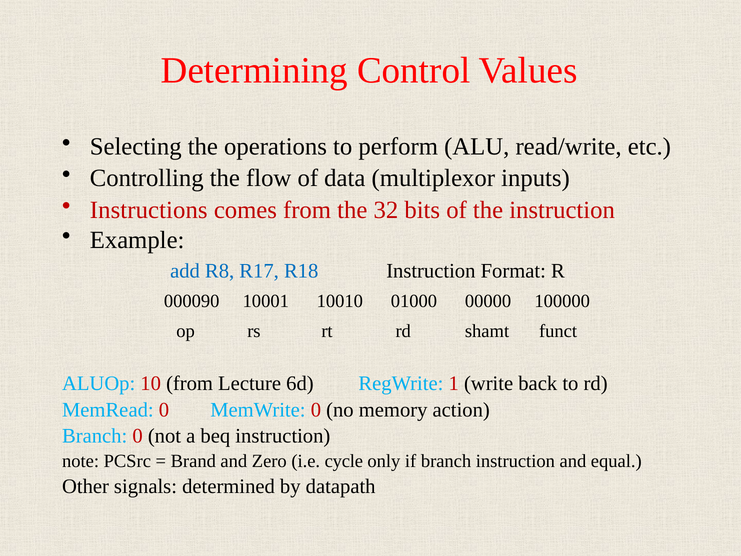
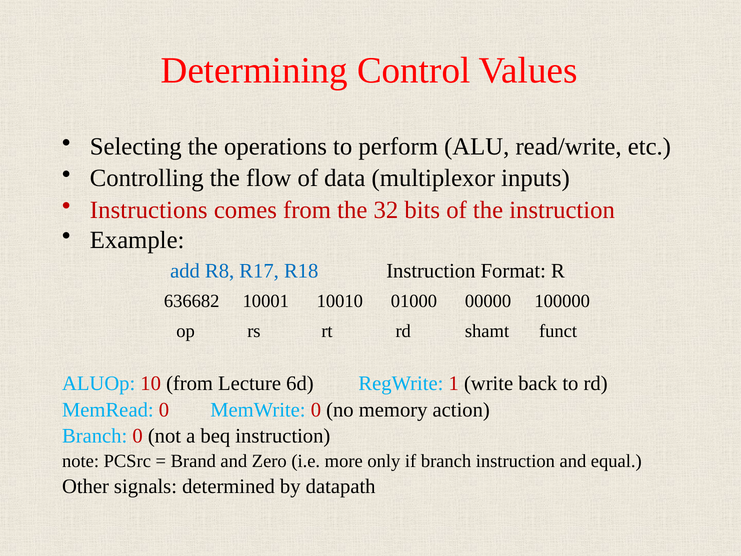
000090: 000090 -> 636682
cycle: cycle -> more
